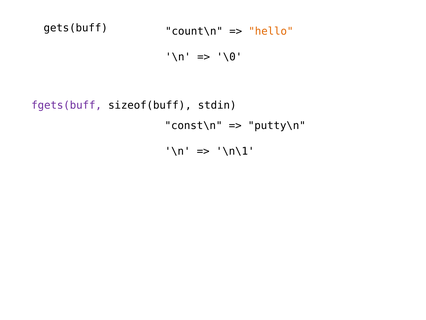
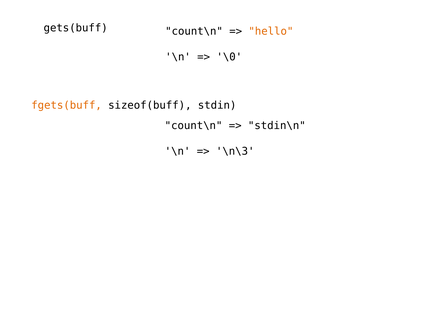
fgets(buff colour: purple -> orange
const\n at (194, 125): const\n -> count\n
putty\n: putty\n -> stdin\n
\n\1: \n\1 -> \n\3
